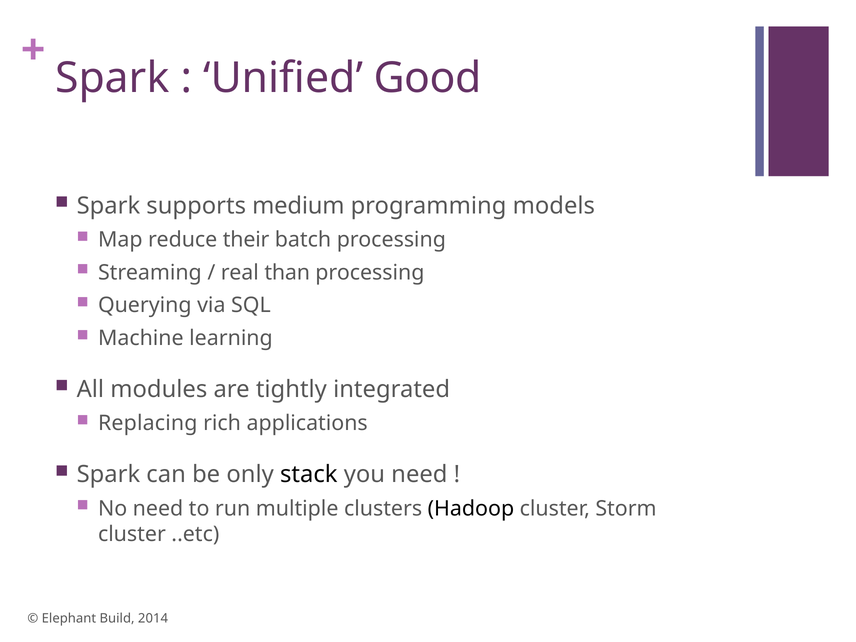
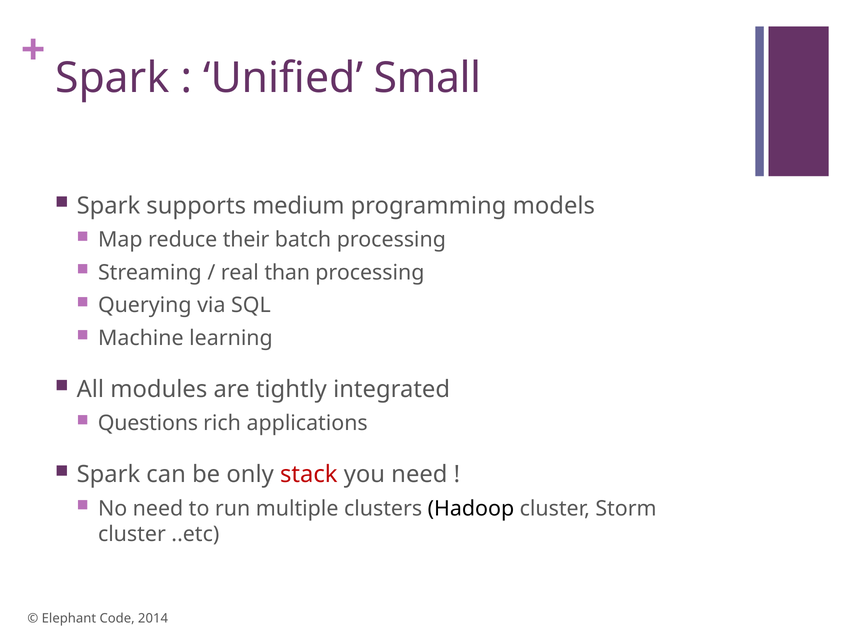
Good: Good -> Small
Replacing: Replacing -> Questions
stack colour: black -> red
Build: Build -> Code
